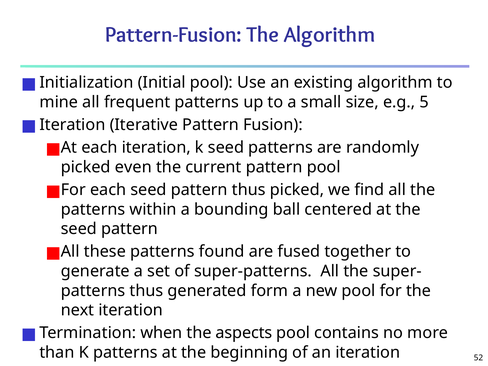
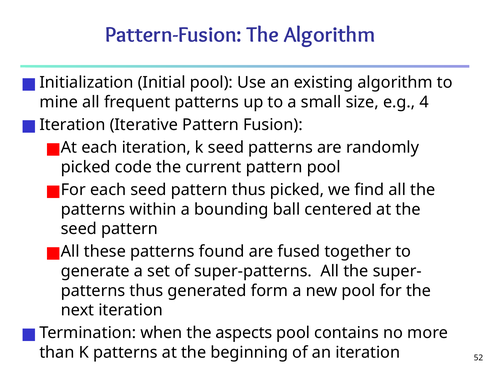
5: 5 -> 4
even: even -> code
